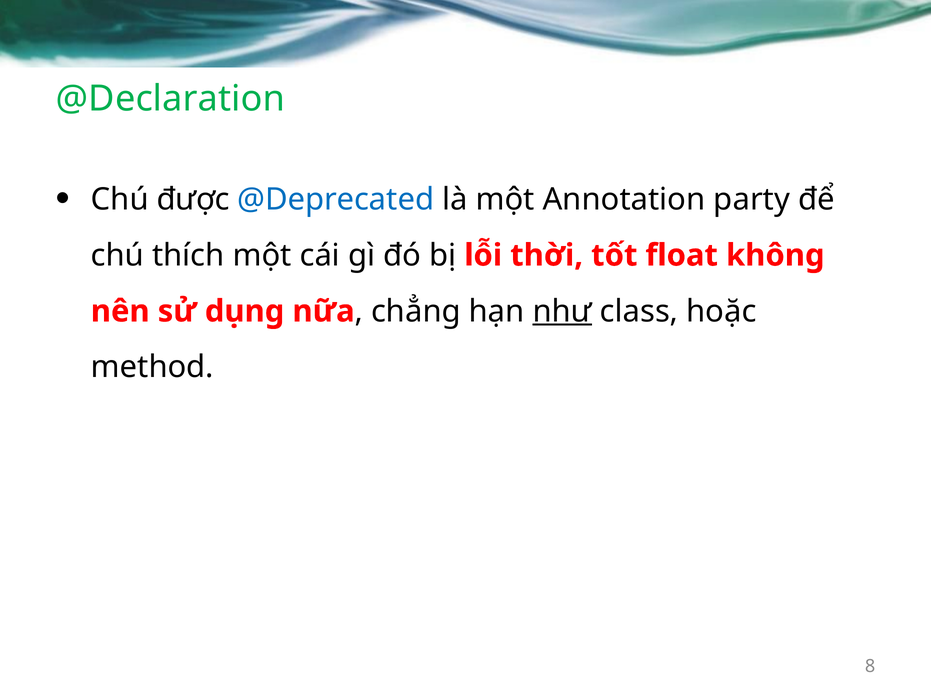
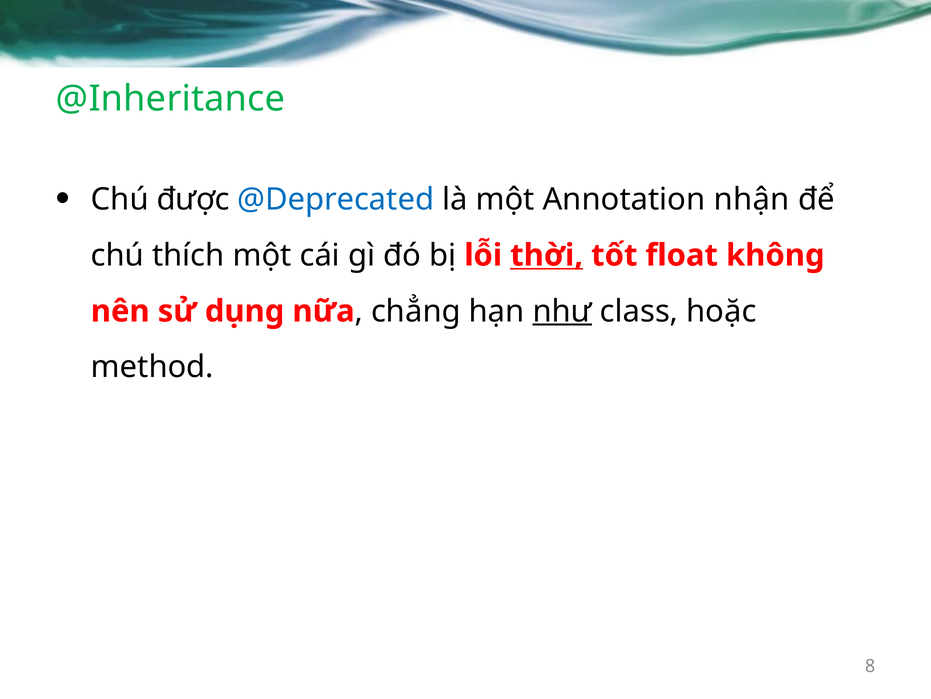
@Declaration: @Declaration -> @Inheritance
party: party -> nhận
thời underline: none -> present
